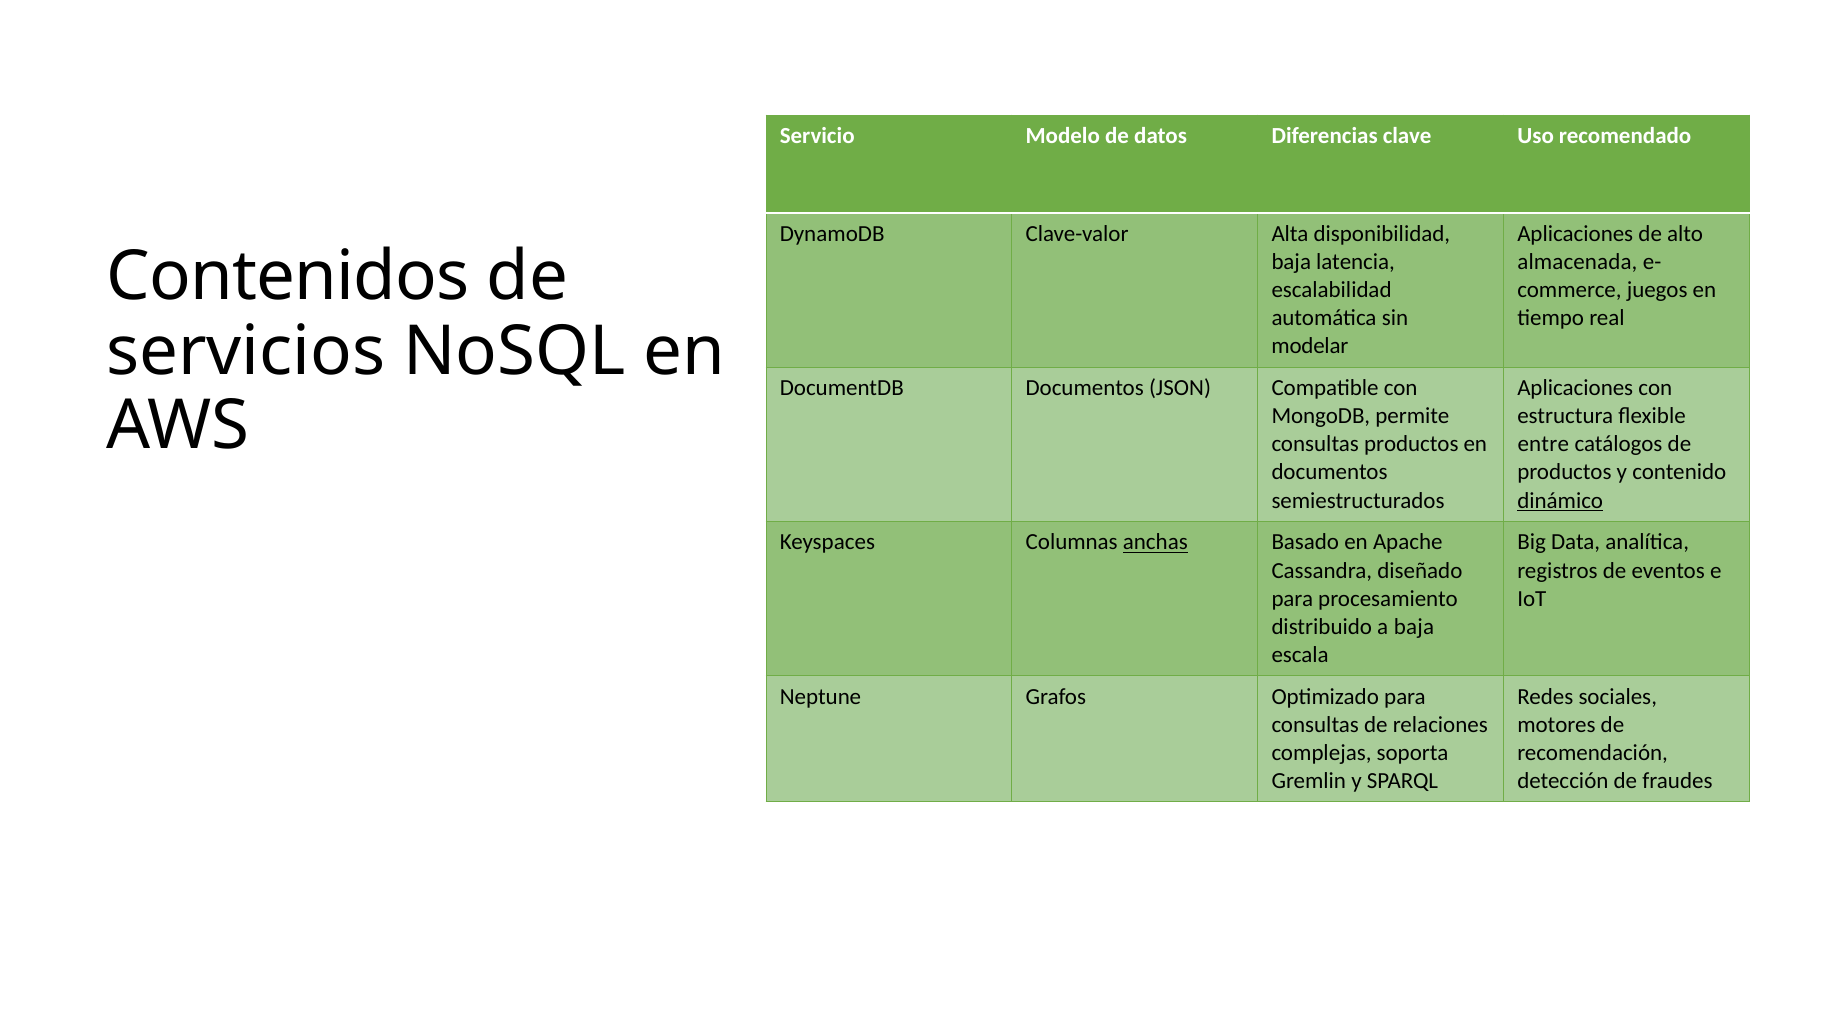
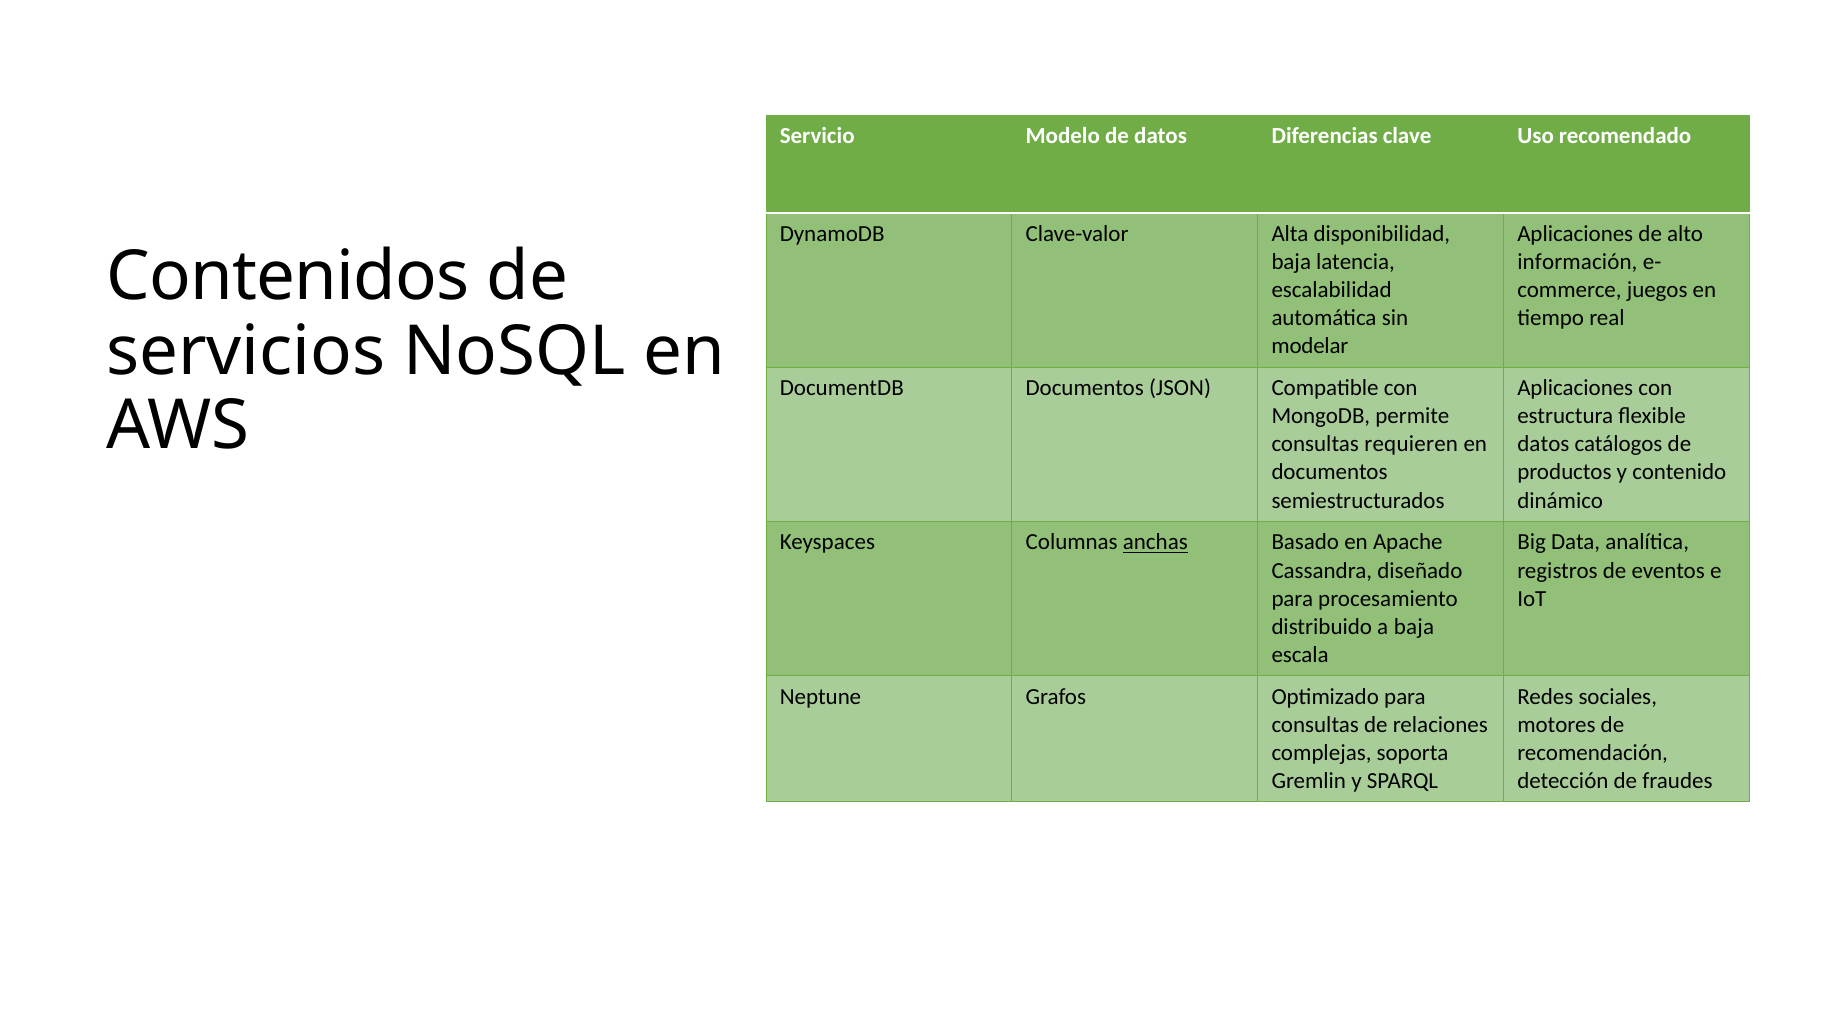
almacenada: almacenada -> información
consultas productos: productos -> requieren
entre at (1543, 444): entre -> datos
dinámico underline: present -> none
